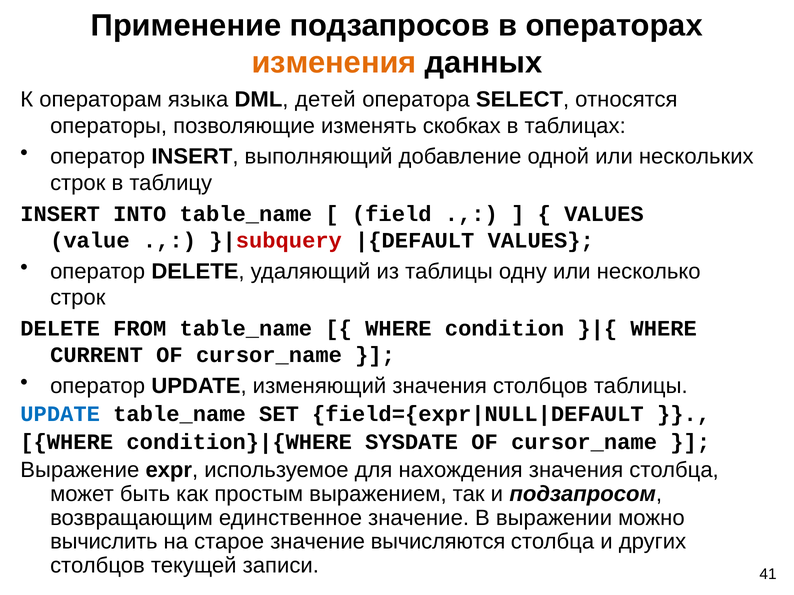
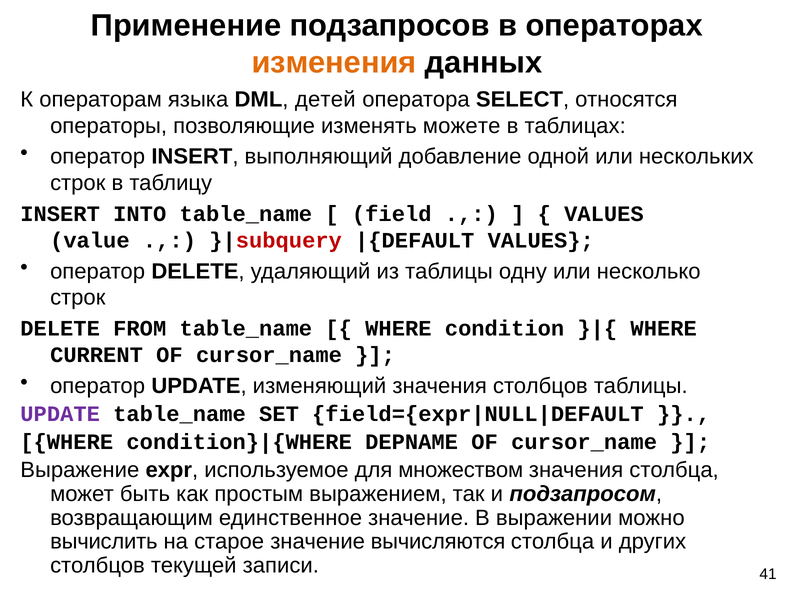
скобках: скобках -> можете
UPDATE at (60, 414) colour: blue -> purple
SYSDATE: SYSDATE -> DEPNAME
нахождения: нахождения -> множеством
